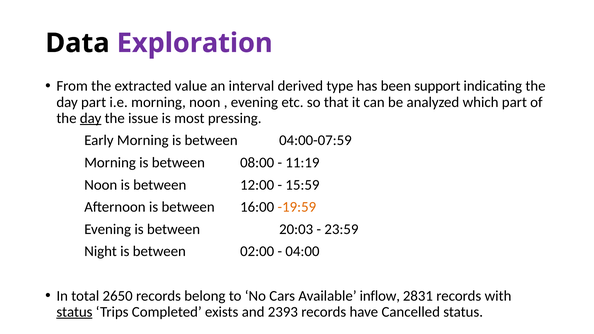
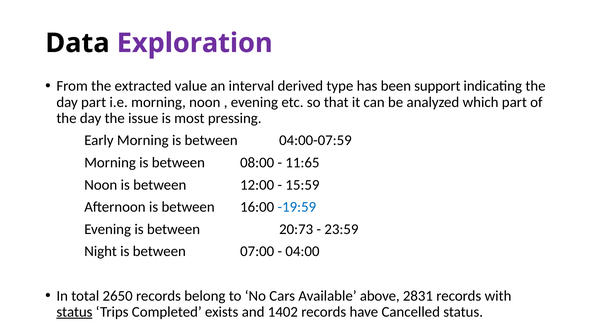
day at (91, 118) underline: present -> none
11:19: 11:19 -> 11:65
-19:59 colour: orange -> blue
20:03: 20:03 -> 20:73
02:00: 02:00 -> 07:00
inflow: inflow -> above
2393: 2393 -> 1402
